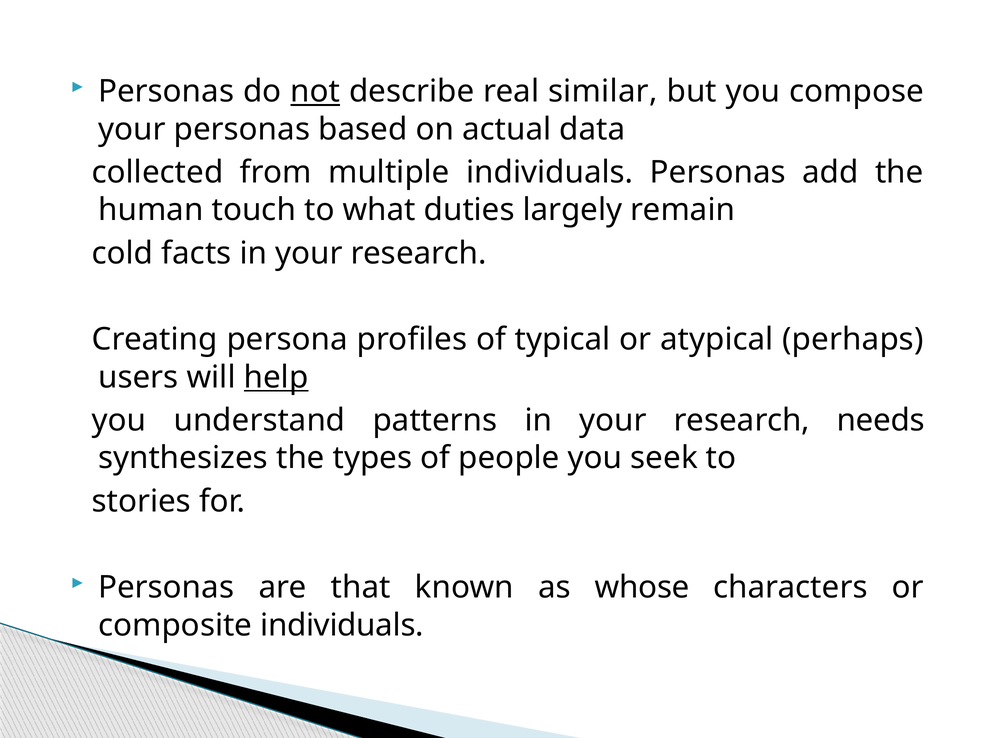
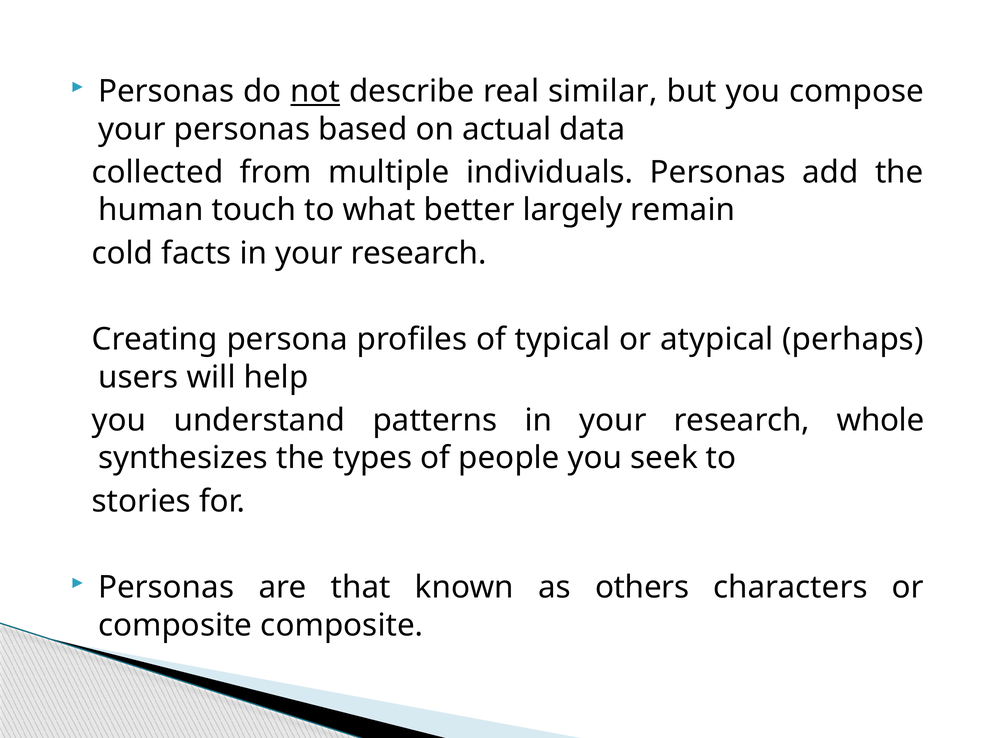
duties: duties -> better
help underline: present -> none
needs: needs -> whole
whose: whose -> others
composite individuals: individuals -> composite
